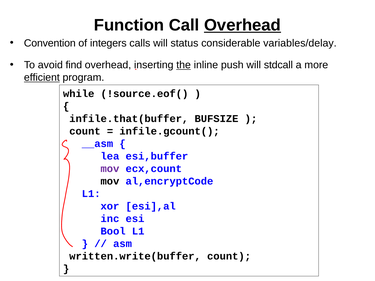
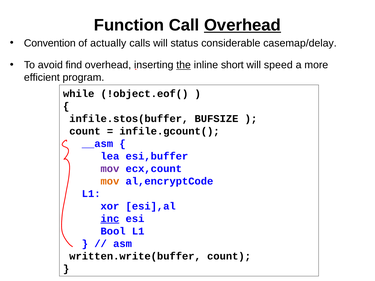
integers: integers -> actually
variables/delay: variables/delay -> casemap/delay
push: push -> short
stdcall: stdcall -> speed
efficient underline: present -> none
!source.eof(: !source.eof( -> !object.eof(
infile.that(buffer: infile.that(buffer -> infile.stos(buffer
mov at (110, 181) colour: black -> orange
inc underline: none -> present
